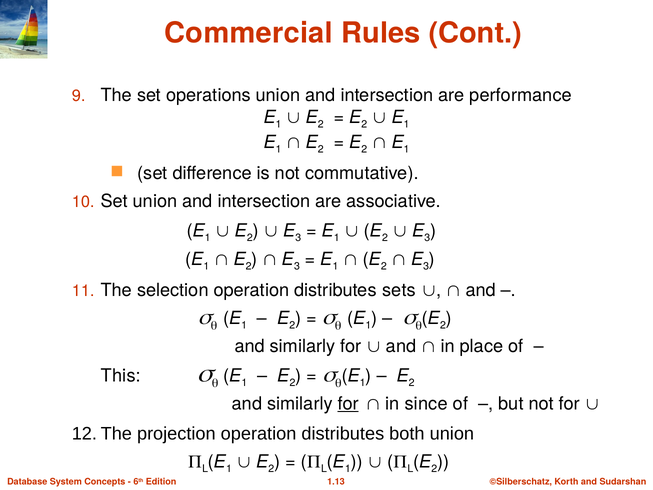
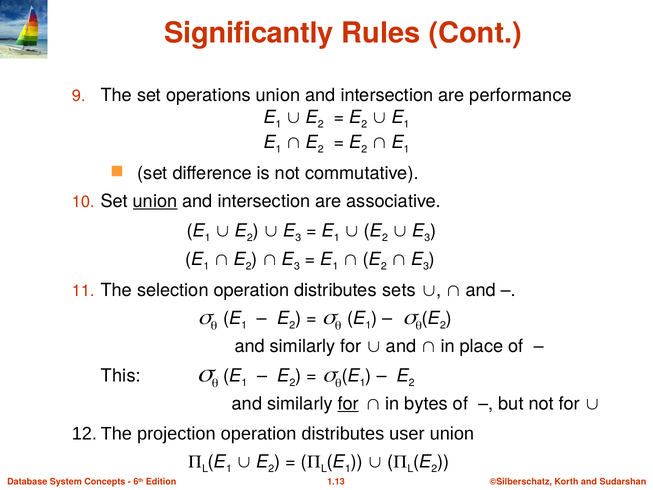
Commercial: Commercial -> Significantly
union at (155, 201) underline: none -> present
since: since -> bytes
both: both -> user
